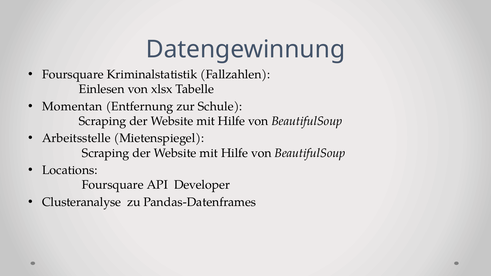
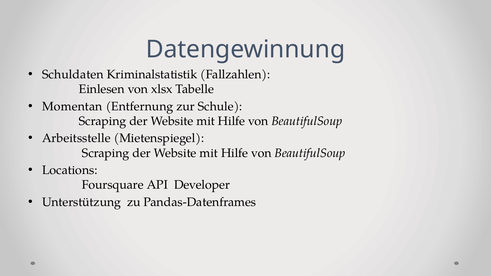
Foursquare at (73, 75): Foursquare -> Schuldaten
Clusteranalyse: Clusteranalyse -> Unterstützung
